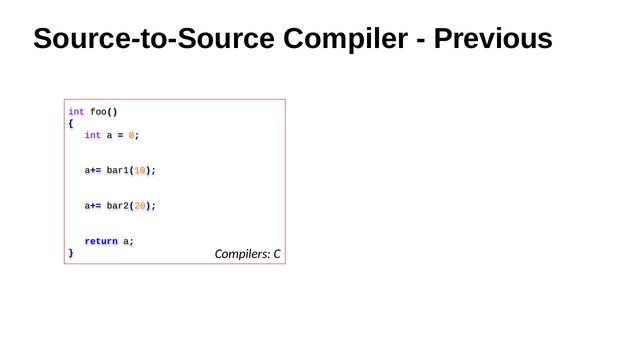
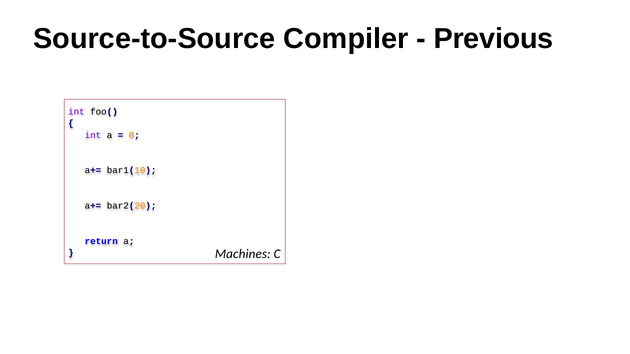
Compilers: Compilers -> Machines
